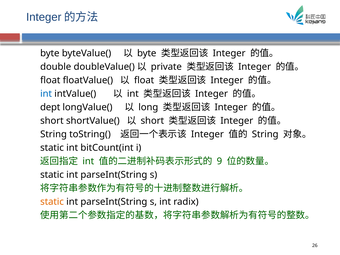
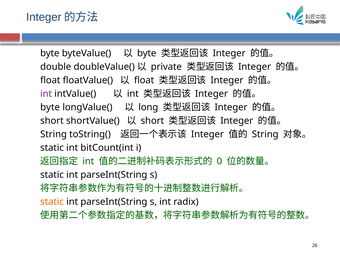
int at (46, 94) colour: blue -> purple
dept at (50, 107): dept -> byte
9: 9 -> 0
